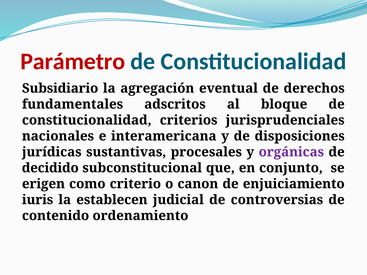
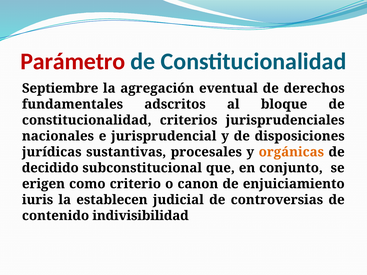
Subsidiario: Subsidiario -> Septiembre
interamericana: interamericana -> jurisprudencial
orgánicas colour: purple -> orange
ordenamiento: ordenamiento -> indivisibilidad
